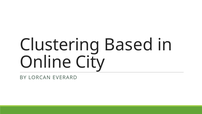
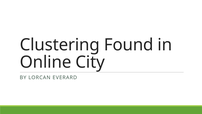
Based: Based -> Found
